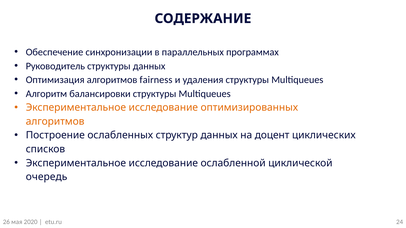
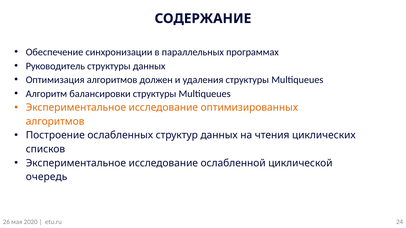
fairness: fairness -> должен
доцент: доцент -> чтения
